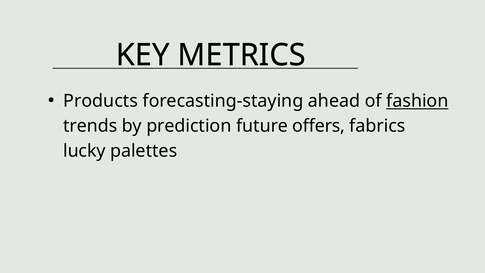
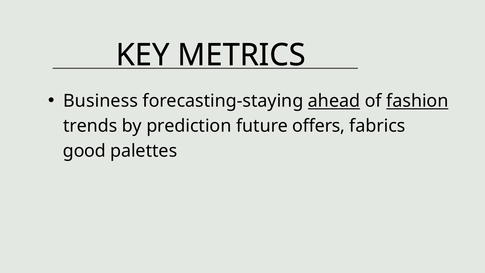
Products: Products -> Business
ahead underline: none -> present
lucky: lucky -> good
